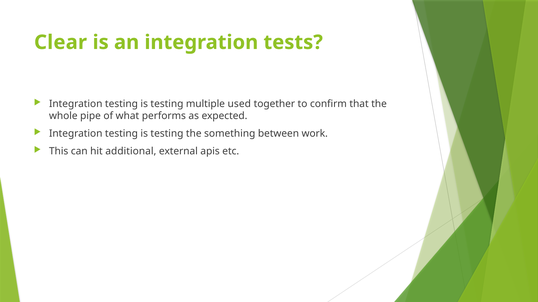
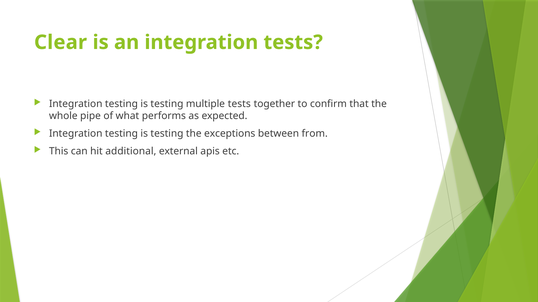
multiple used: used -> tests
something: something -> exceptions
work: work -> from
